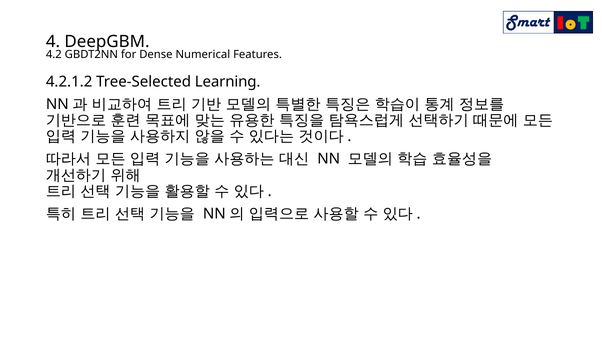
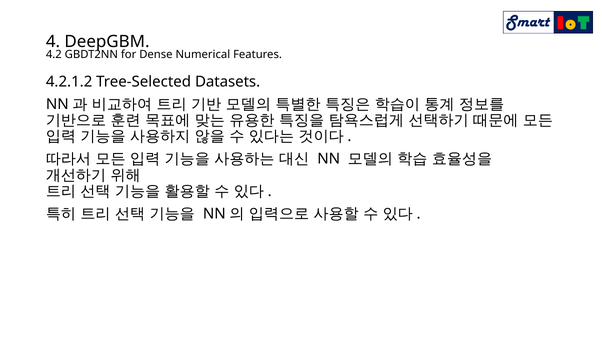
Learning: Learning -> Datasets
